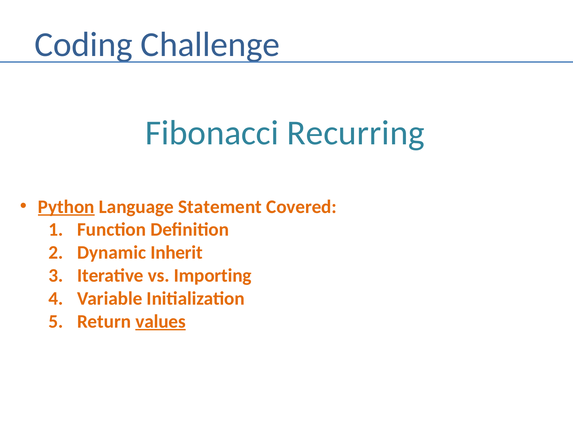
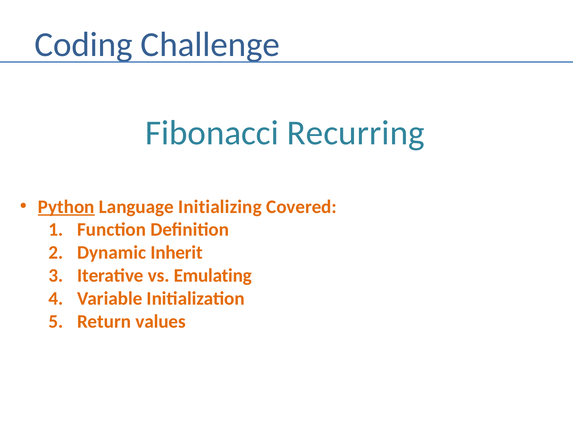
Statement: Statement -> Initializing
Importing: Importing -> Emulating
values underline: present -> none
